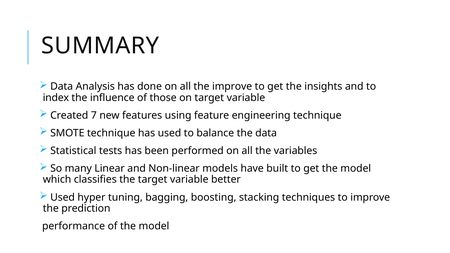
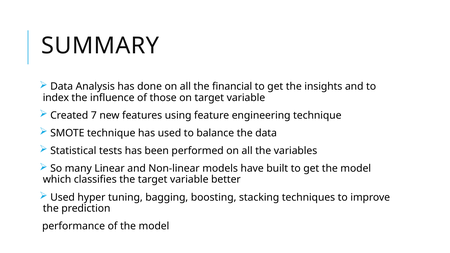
the improve: improve -> financial
